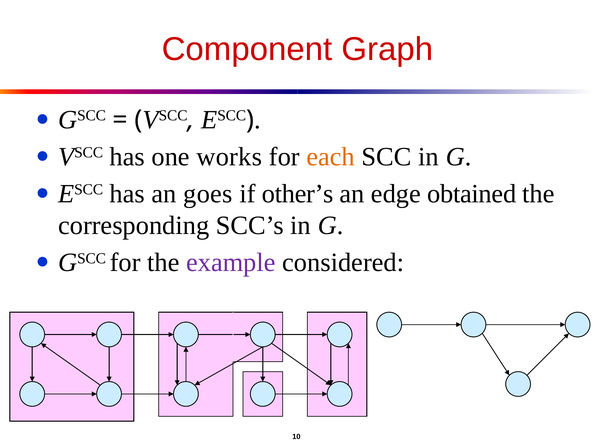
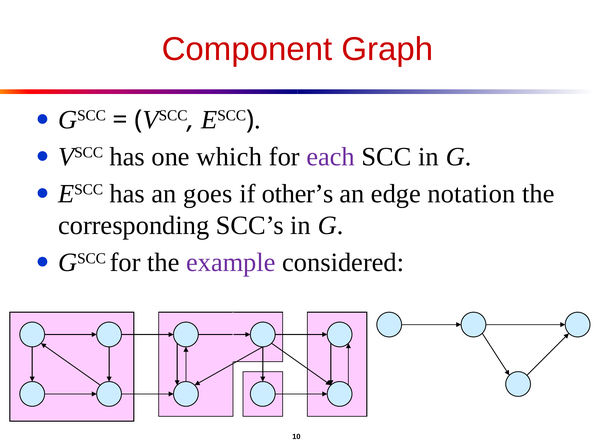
works: works -> which
each colour: orange -> purple
obtained: obtained -> notation
